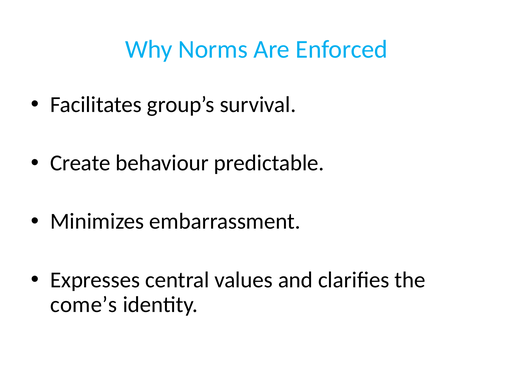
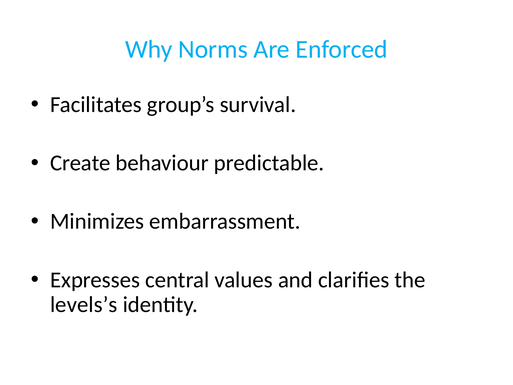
come’s: come’s -> levels’s
